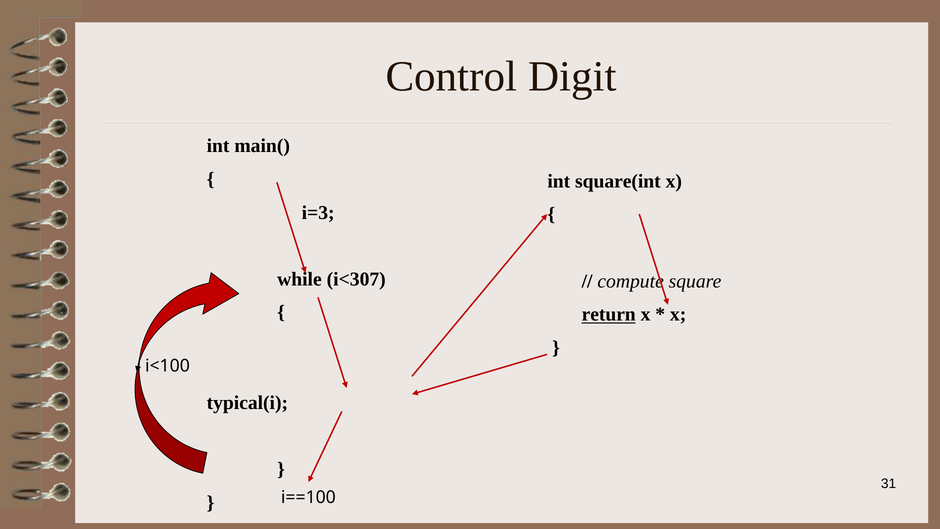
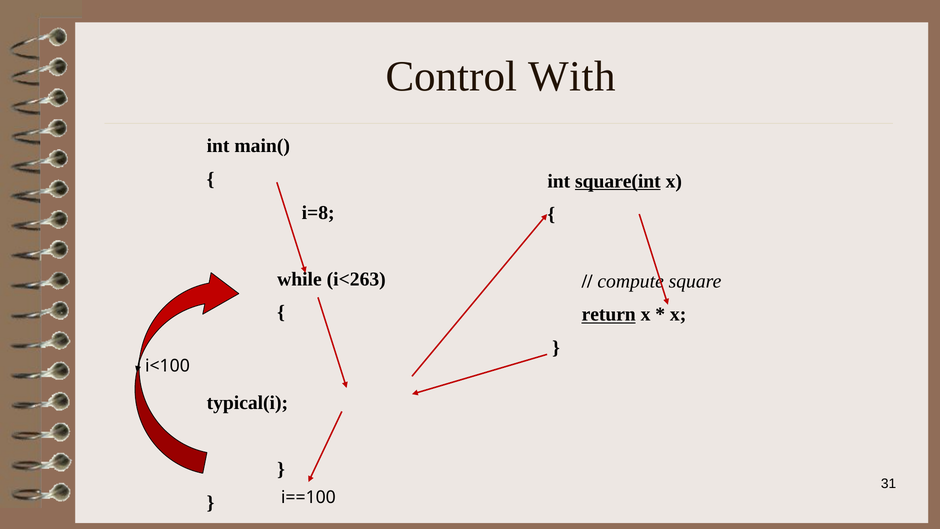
Digit: Digit -> With
square(int underline: none -> present
i=3: i=3 -> i=8
i<307: i<307 -> i<263
